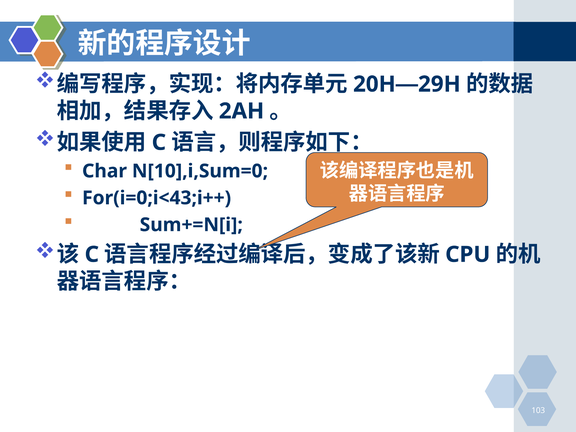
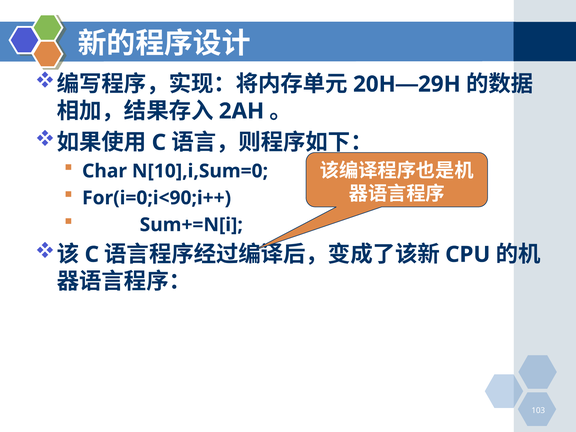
For(i=0;i<43;i++: For(i=0;i<43;i++ -> For(i=0;i<90;i++
